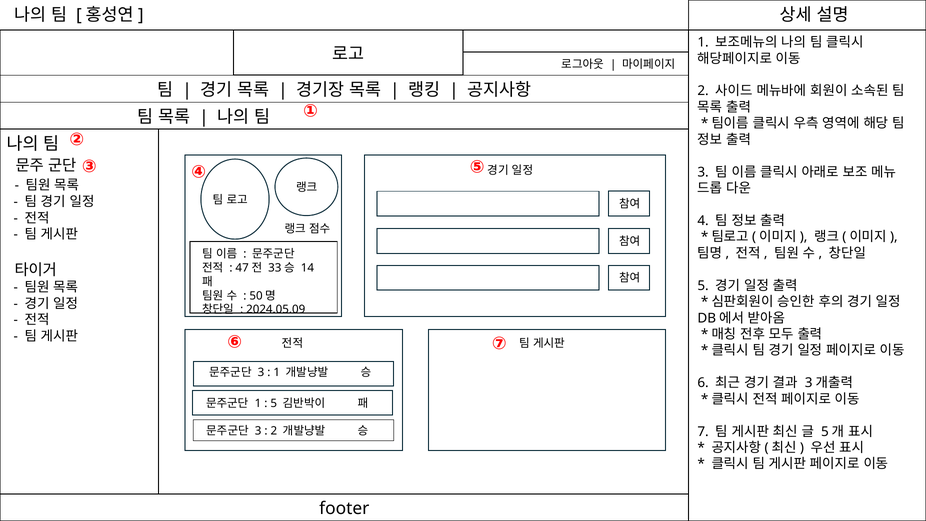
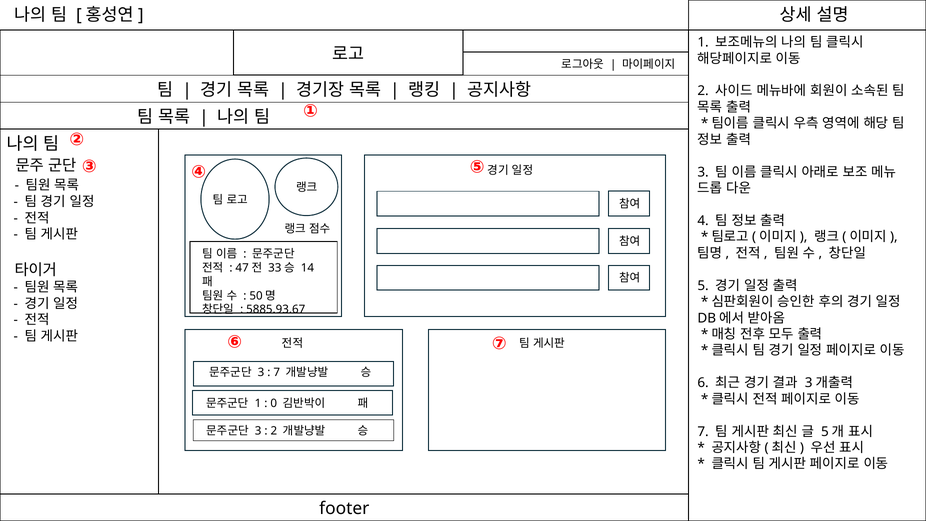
2024.05.09: 2024.05.09 -> 5885.93.67
1 at (277, 372): 1 -> 7
5 at (274, 403): 5 -> 0
